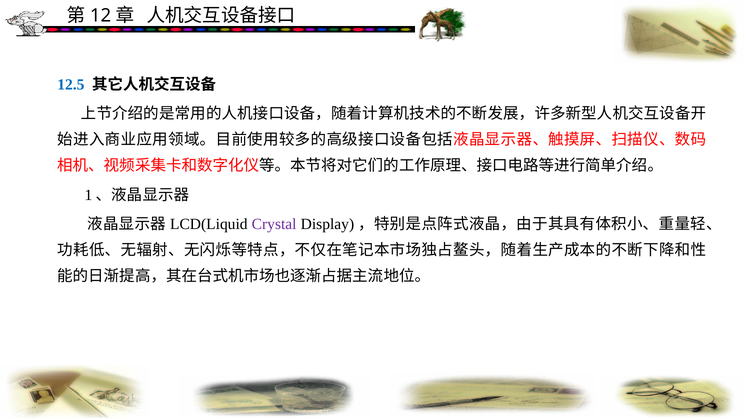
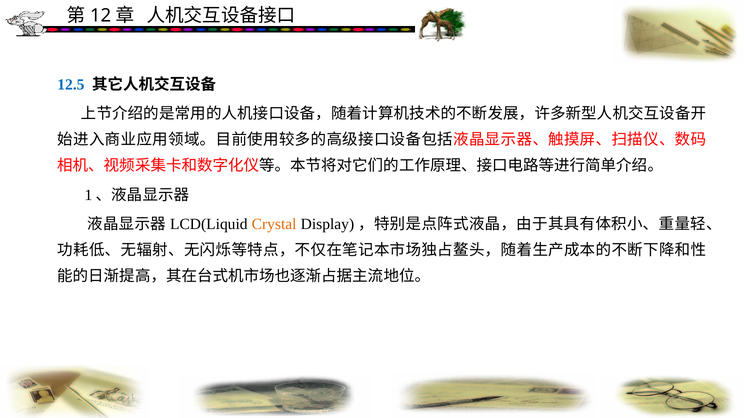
Crystal colour: purple -> orange
